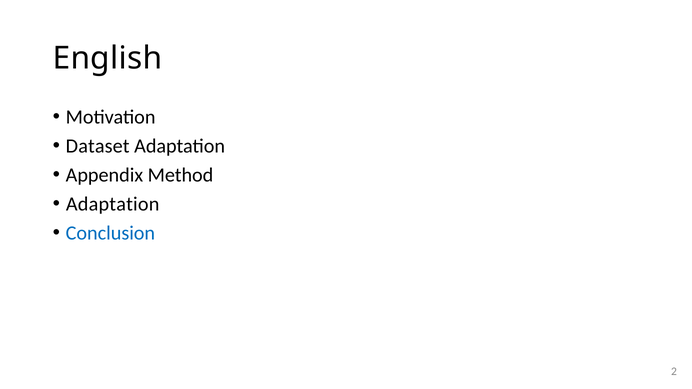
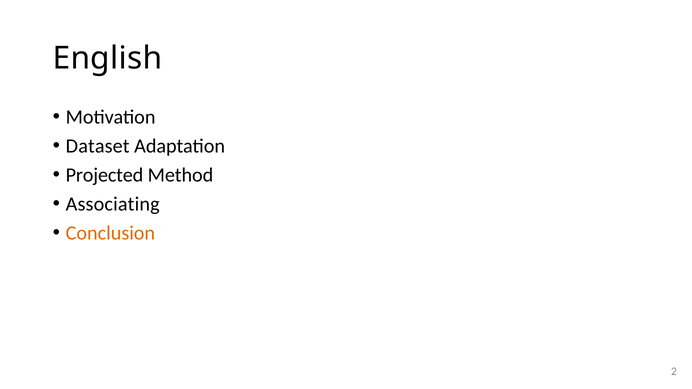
Appendix: Appendix -> Projected
Adaptation at (113, 204): Adaptation -> Associating
Conclusion colour: blue -> orange
